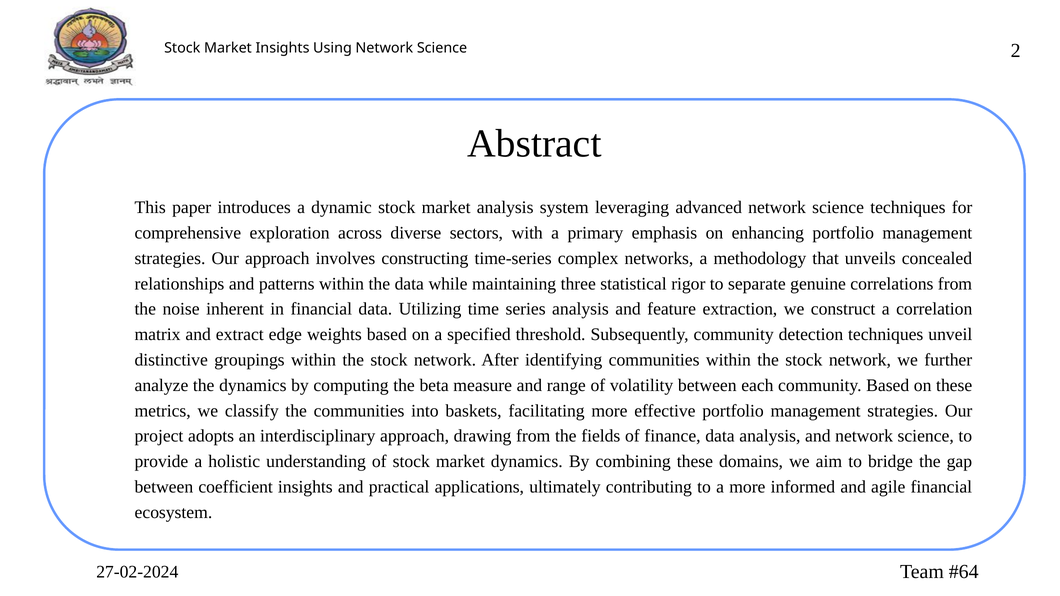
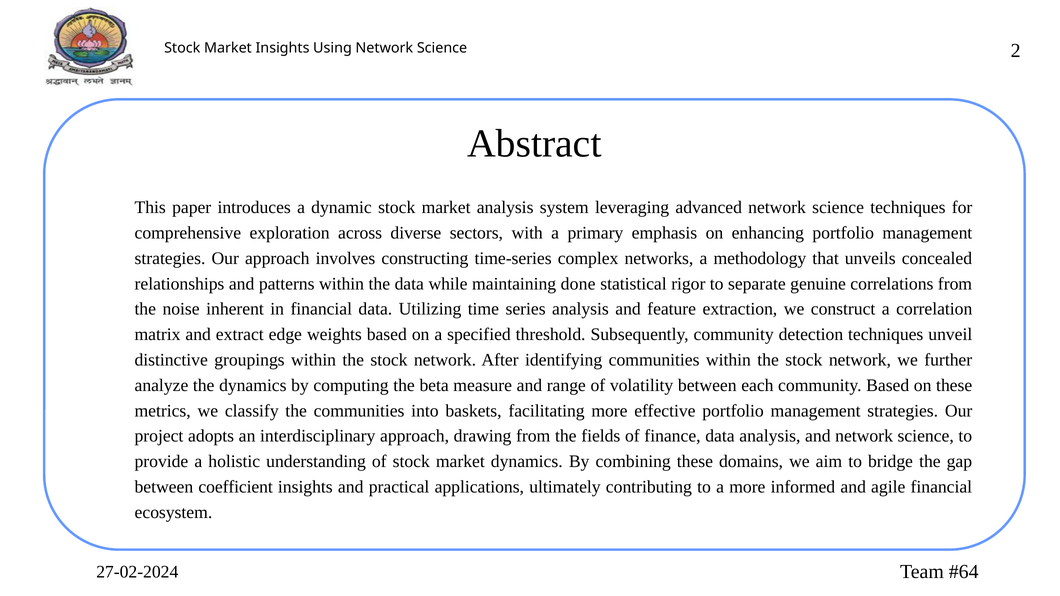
three: three -> done
